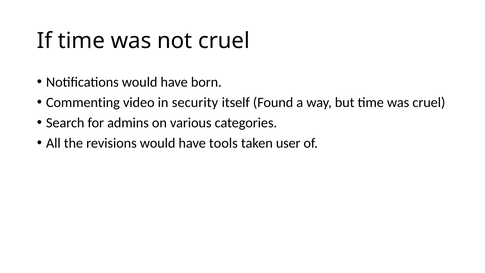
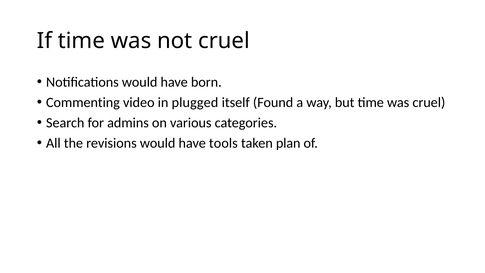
security: security -> plugged
user: user -> plan
